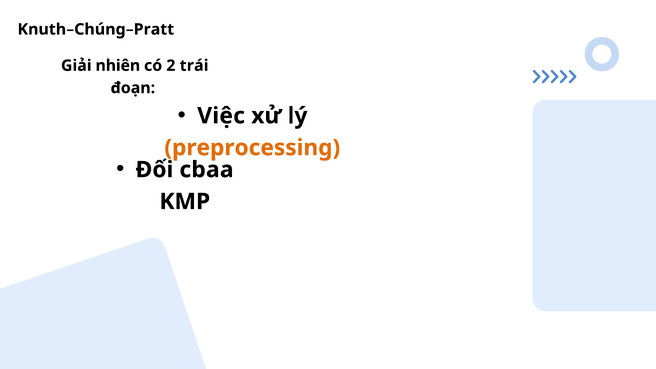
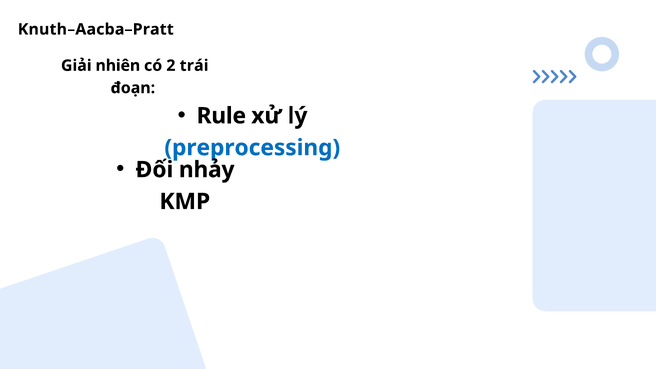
Knuth–Chúng–Pratt: Knuth–Chúng–Pratt -> Knuth–Aacba–Pratt
Việc: Việc -> Rule
preprocessing colour: orange -> blue
cbaa: cbaa -> nhảy
